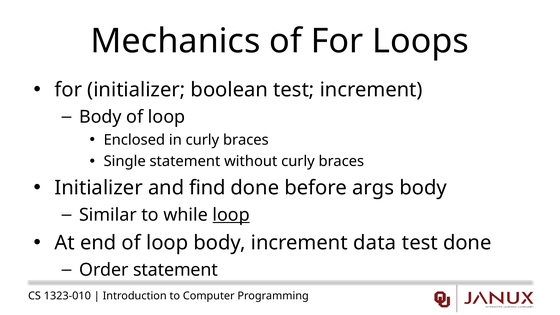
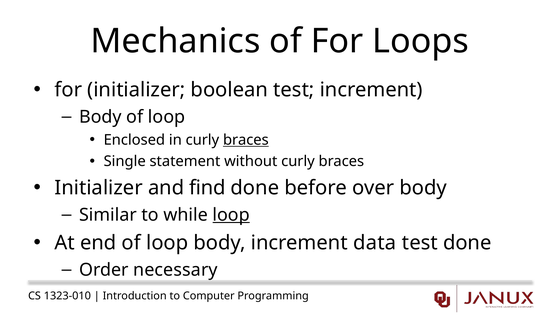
braces at (246, 140) underline: none -> present
args: args -> over
Order statement: statement -> necessary
